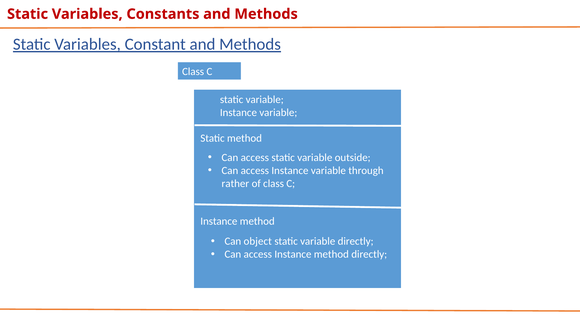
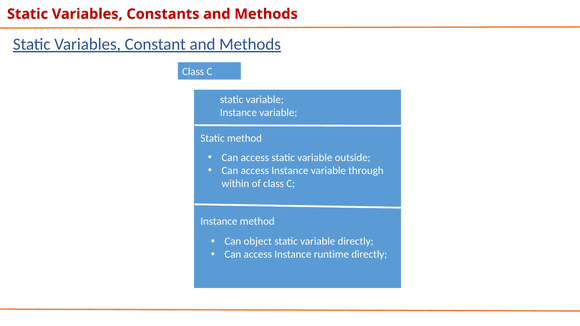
rather: rather -> within
access Instance method: method -> runtime
